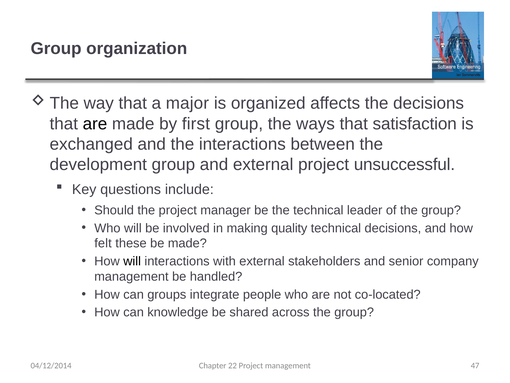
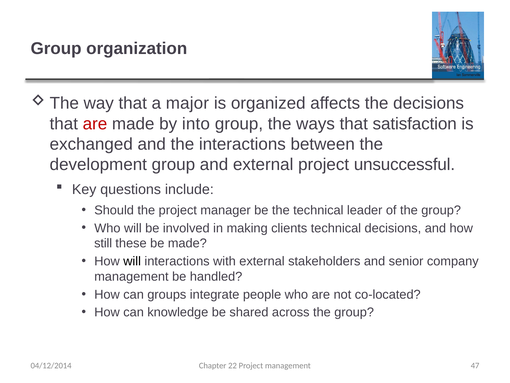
are at (95, 124) colour: black -> red
first: first -> into
quality: quality -> clients
felt: felt -> still
